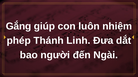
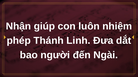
Gắng: Gắng -> Nhận
